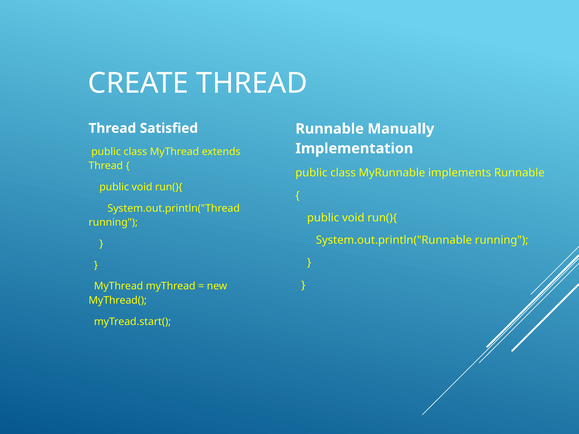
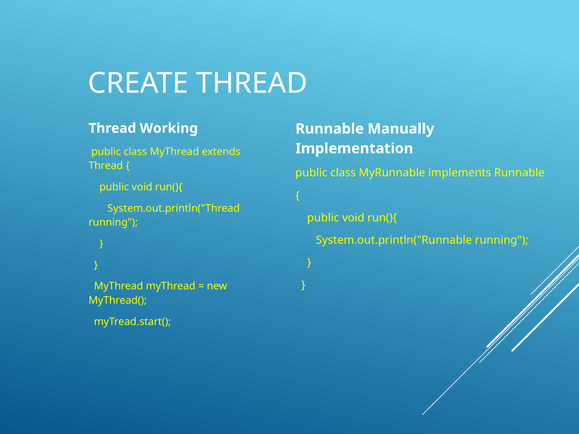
Satisfied: Satisfied -> Working
